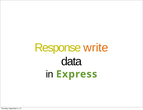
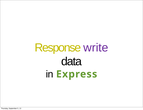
write colour: orange -> purple
